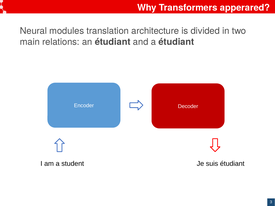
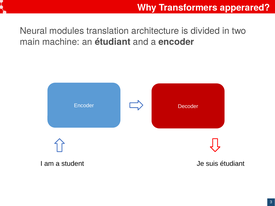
relations: relations -> machine
a étudiant: étudiant -> encoder
